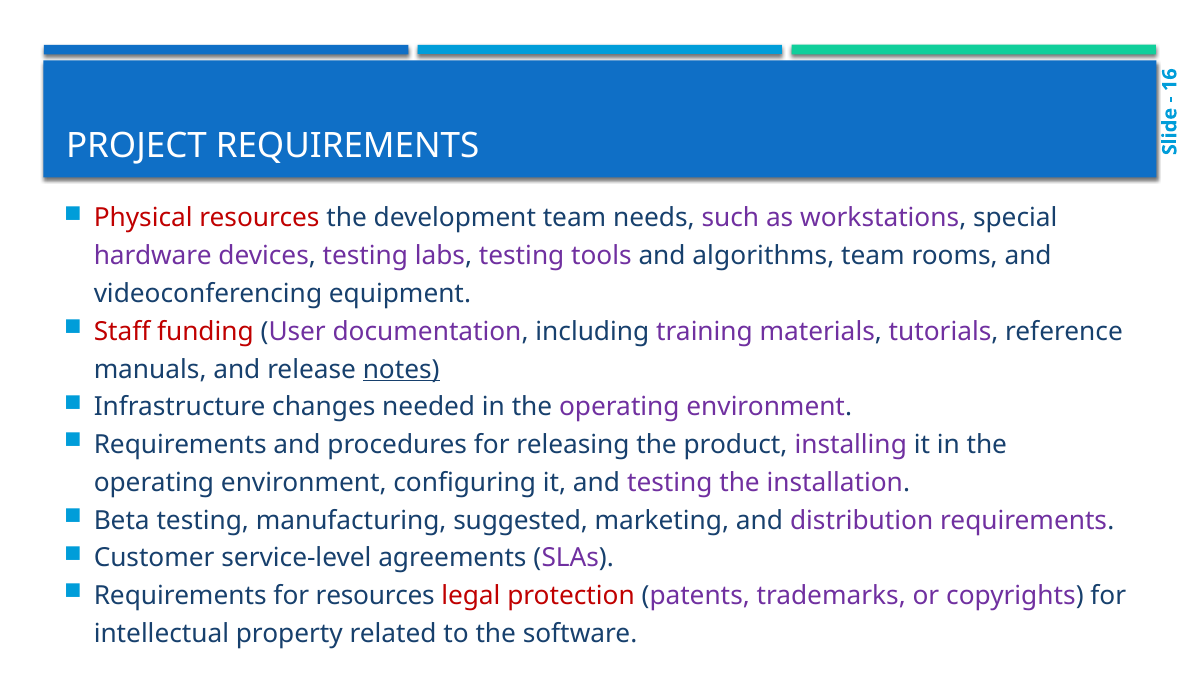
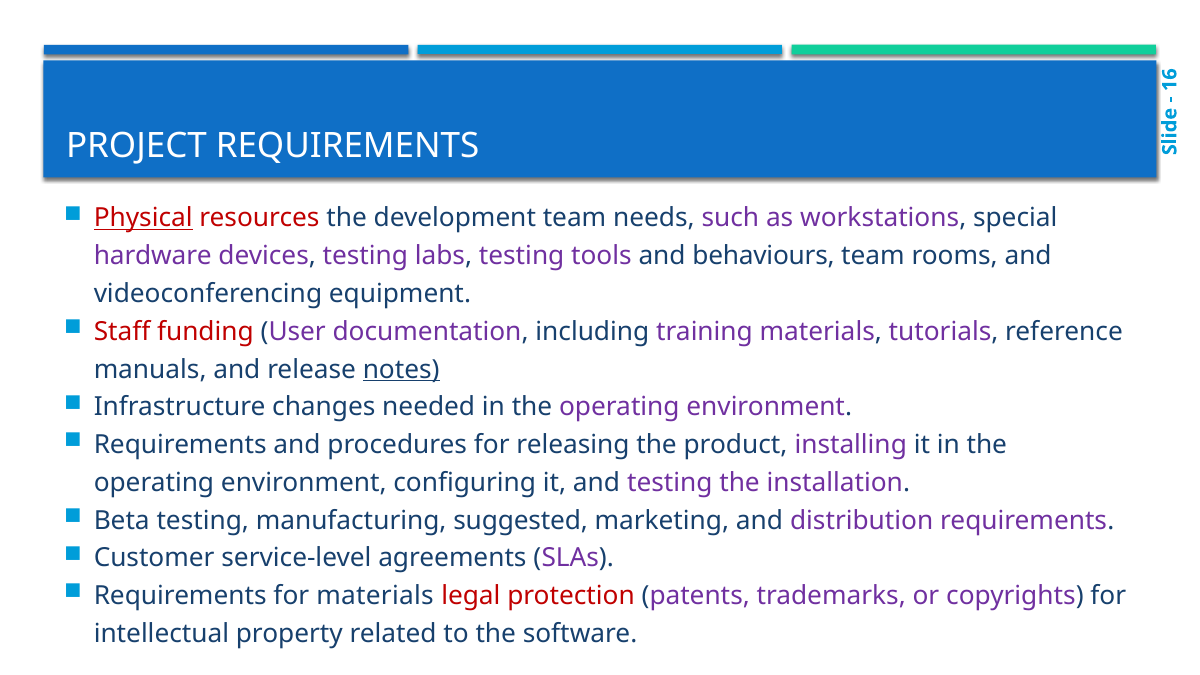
Physical underline: none -> present
algorithms: algorithms -> behaviours
for resources: resources -> materials
